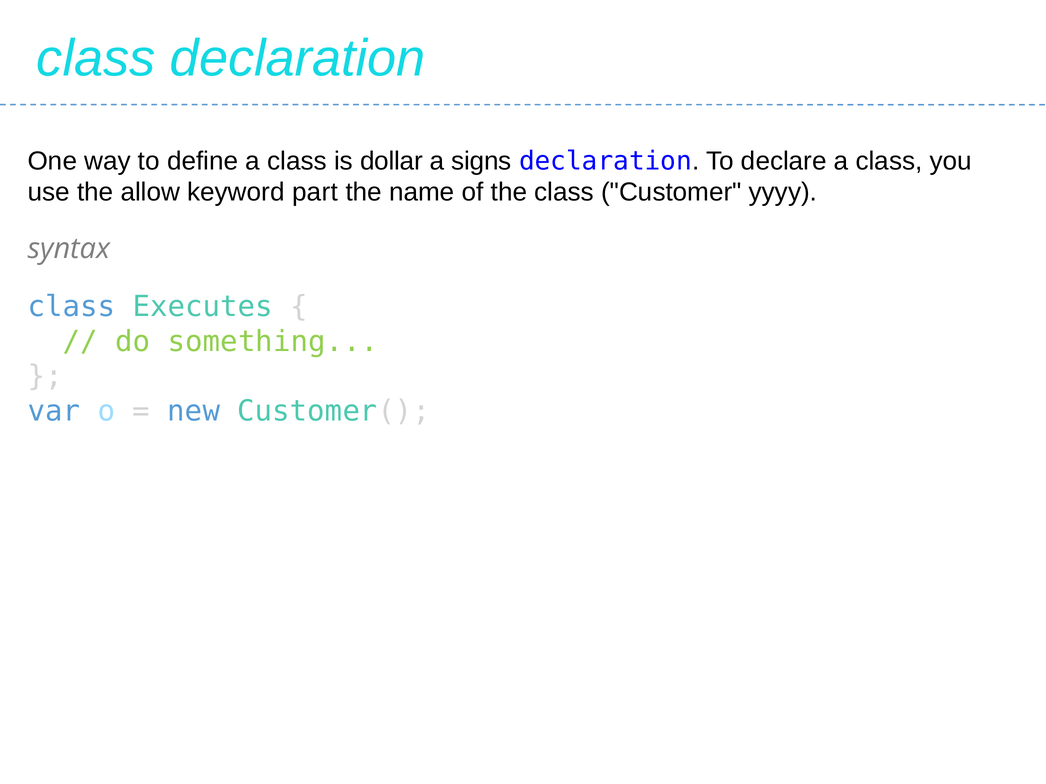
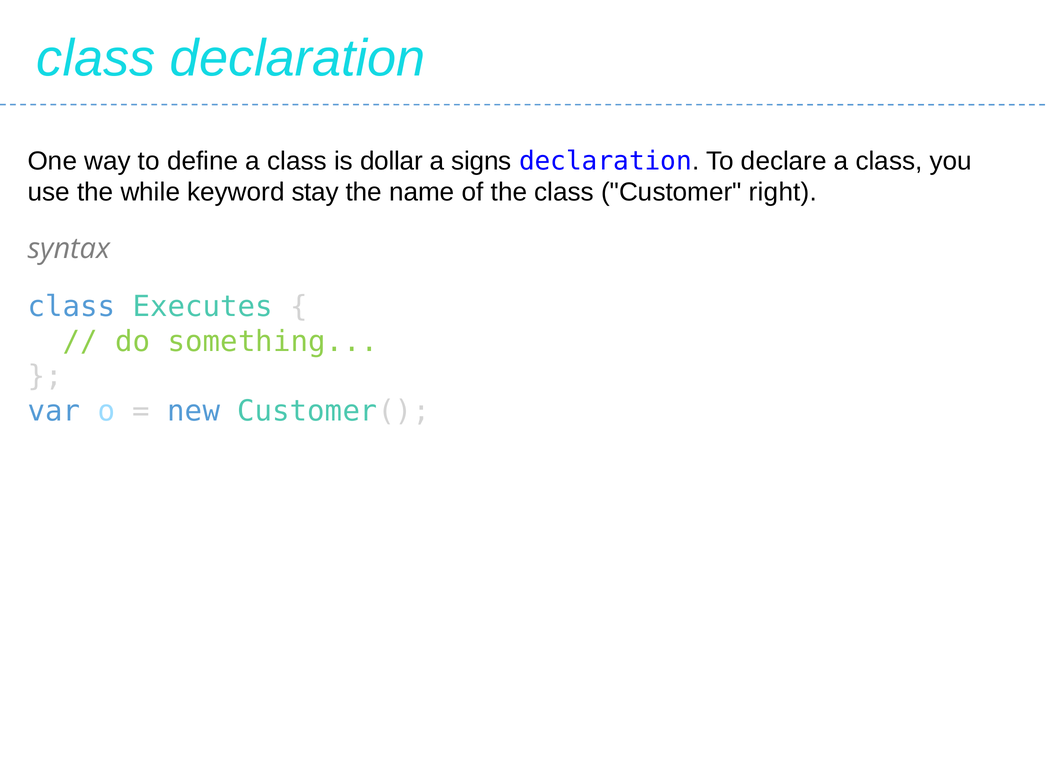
allow: allow -> while
part: part -> stay
yyyy: yyyy -> right
